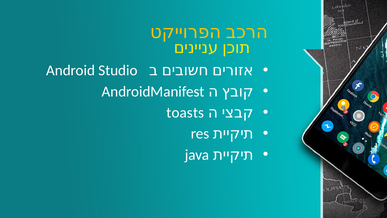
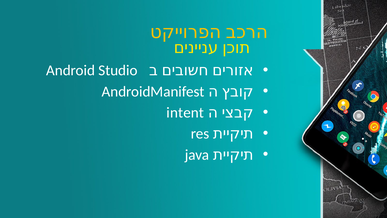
toasts: toasts -> intent
